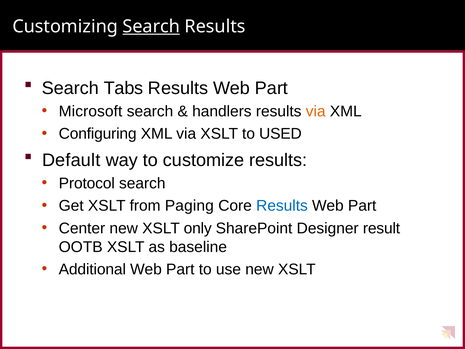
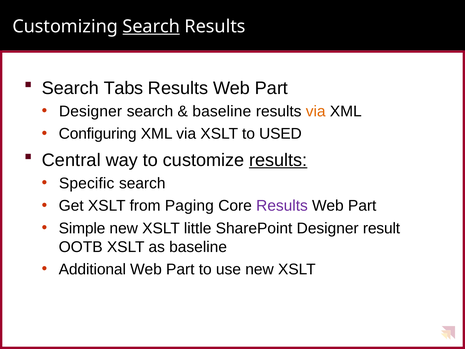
Microsoft at (91, 111): Microsoft -> Designer
handlers at (222, 111): handlers -> baseline
Default: Default -> Central
results at (278, 160) underline: none -> present
Protocol: Protocol -> Specific
Results at (282, 206) colour: blue -> purple
Center: Center -> Simple
only: only -> little
